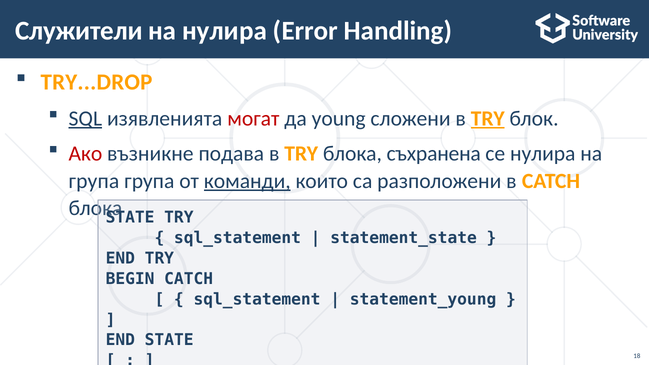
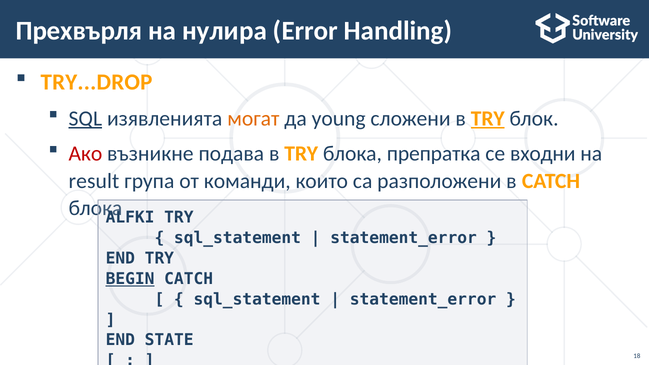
Служители: Служители -> Прехвърля
могат colour: red -> orange
съхранена: съхранена -> препратка
се нулира: нулира -> входни
група at (94, 181): група -> result
команди underline: present -> none
STATE at (130, 218): STATE -> ALFKI
statement_state at (404, 238): statement_state -> statement_error
BEGIN underline: none -> present
statement_young at (423, 299): statement_young -> statement_error
